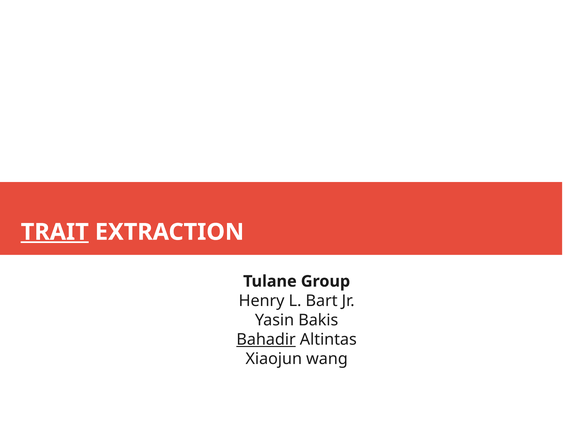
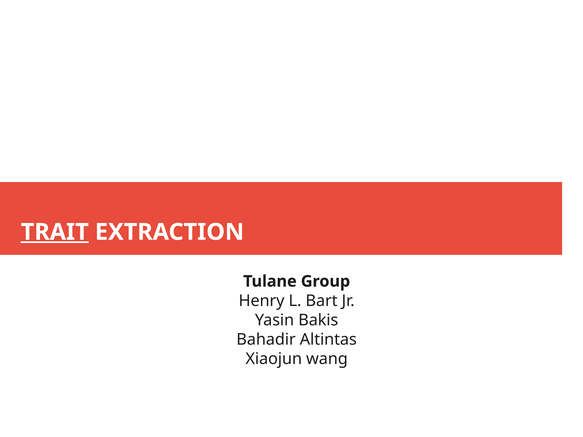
Bahadir underline: present -> none
